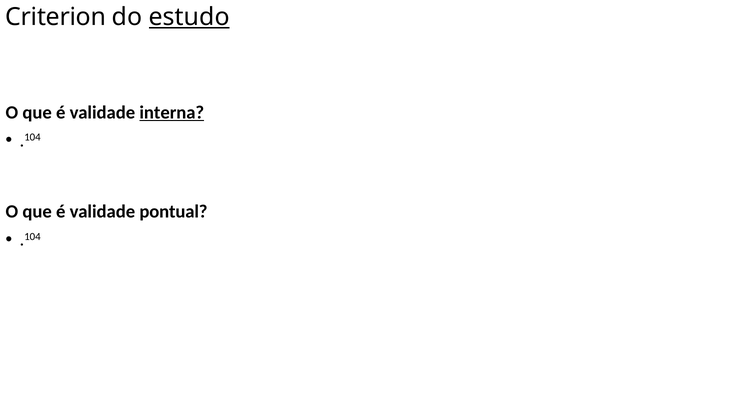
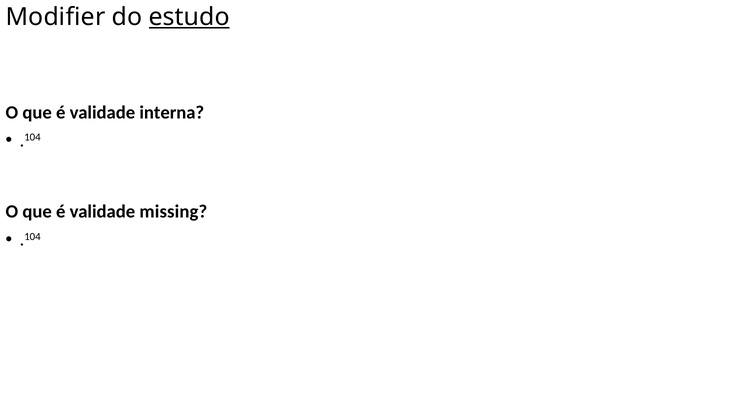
Criterion: Criterion -> Modifier
interna underline: present -> none
pontual: pontual -> missing
